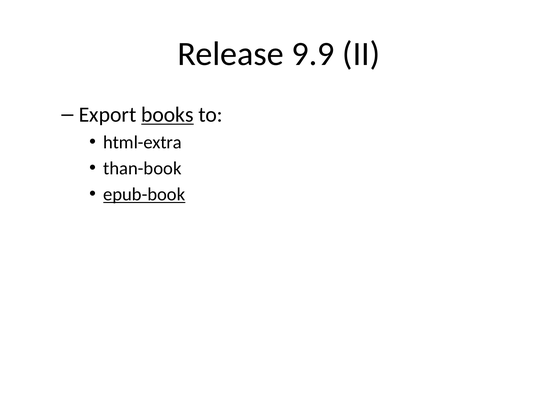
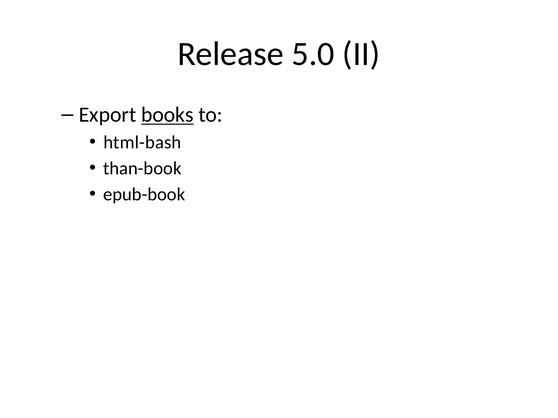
9.9: 9.9 -> 5.0
html-extra: html-extra -> html-bash
epub-book underline: present -> none
